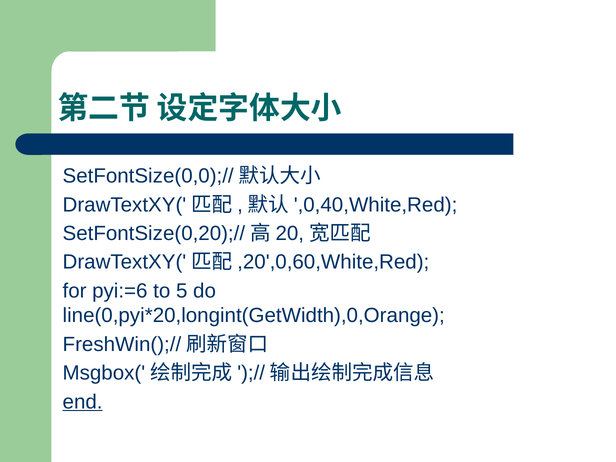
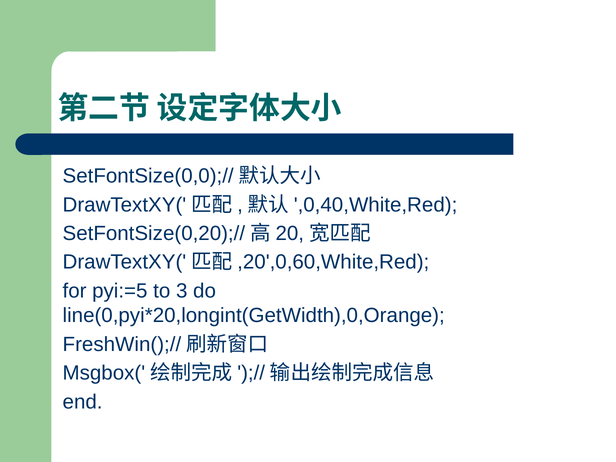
pyi:=6: pyi:=6 -> pyi:=5
5: 5 -> 3
end underline: present -> none
